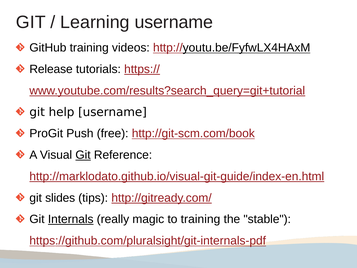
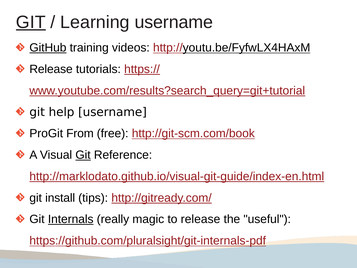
GIT at (31, 22) underline: none -> present
GitHub underline: none -> present
Push: Push -> From
slides: slides -> install
to training: training -> release
stable: stable -> useful
